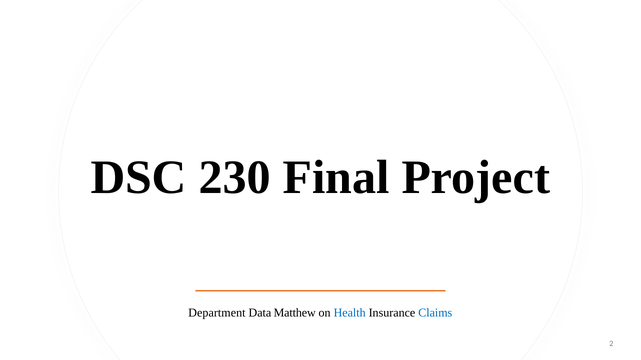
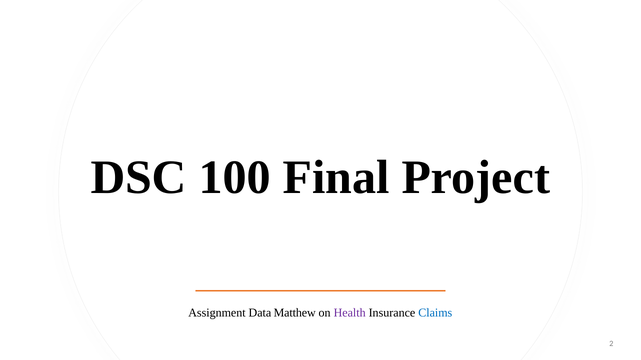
230: 230 -> 100
Department: Department -> Assignment
Health colour: blue -> purple
